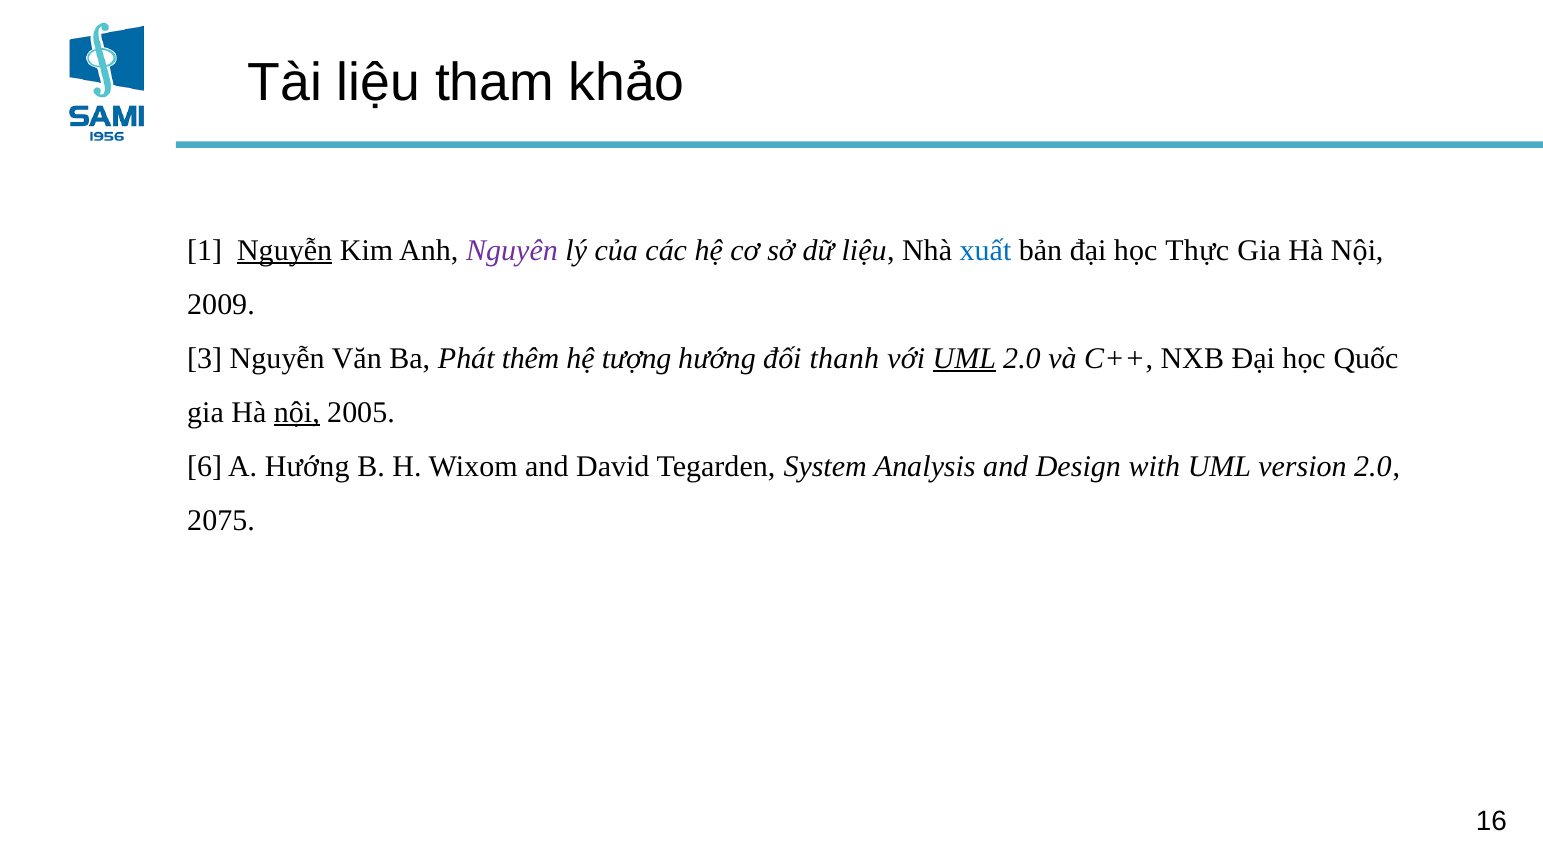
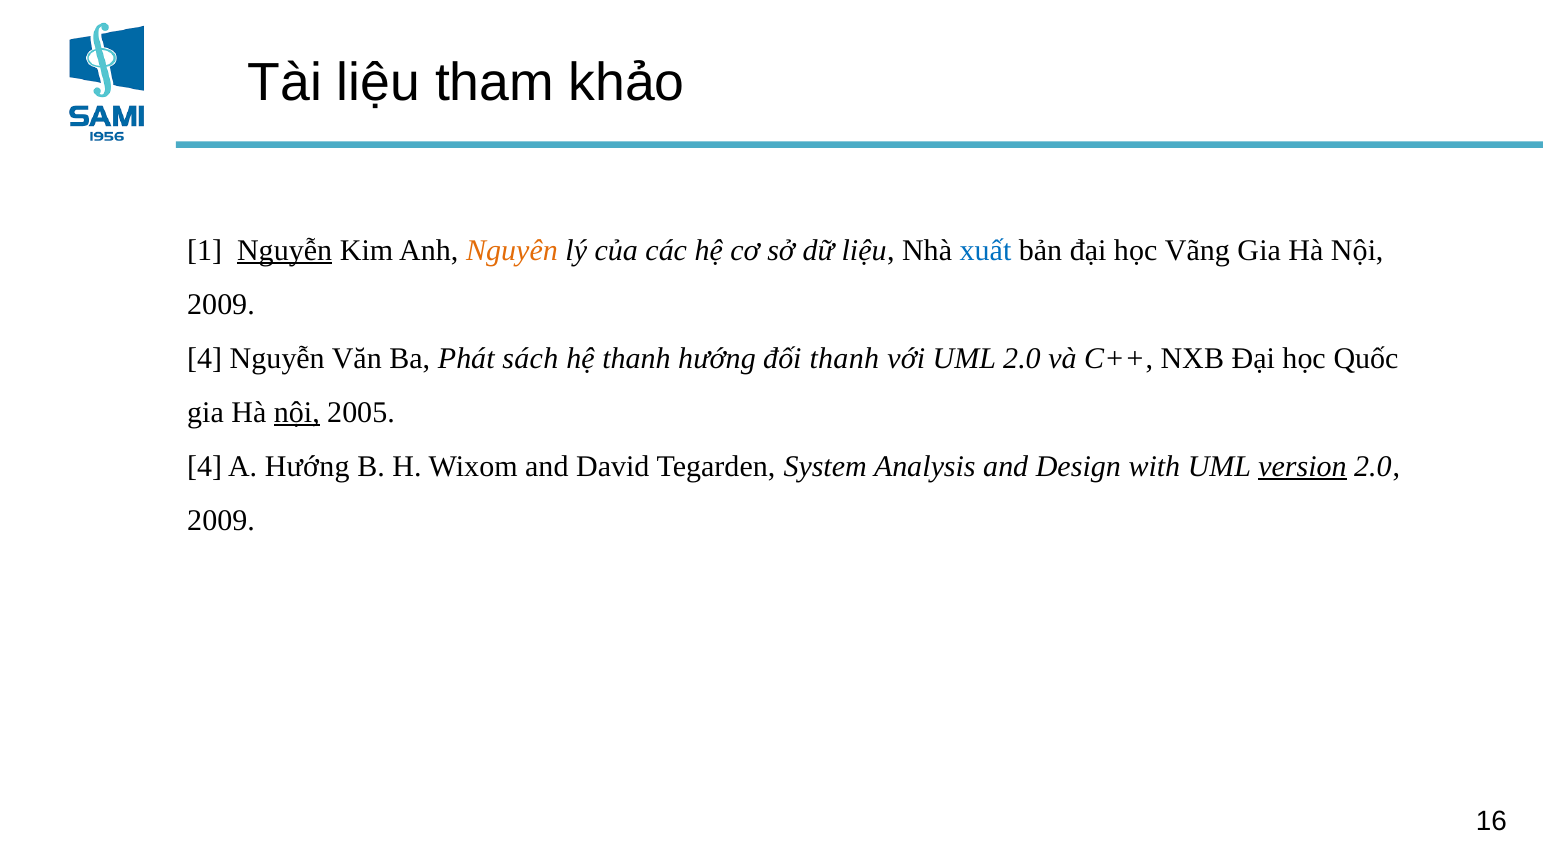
Nguyên colour: purple -> orange
Thực: Thực -> Vãng
3 at (205, 358): 3 -> 4
thêm: thêm -> sách
hệ tượng: tượng -> thanh
UML at (964, 358) underline: present -> none
6 at (205, 466): 6 -> 4
version underline: none -> present
2075 at (221, 520): 2075 -> 2009
